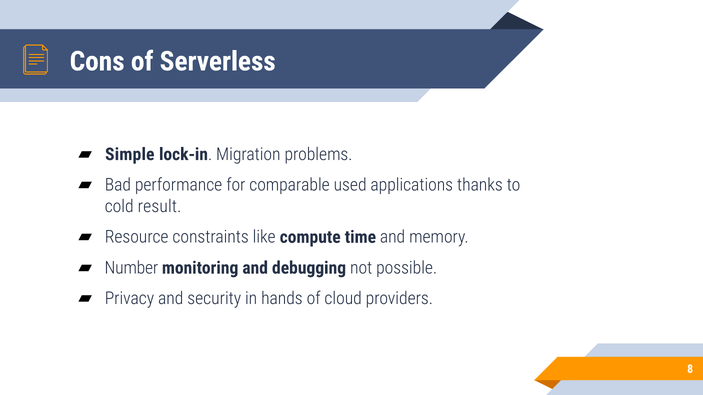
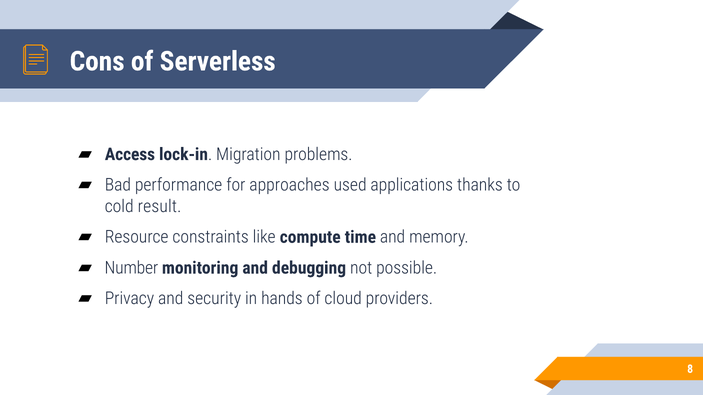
Simple: Simple -> Access
comparable: comparable -> approaches
